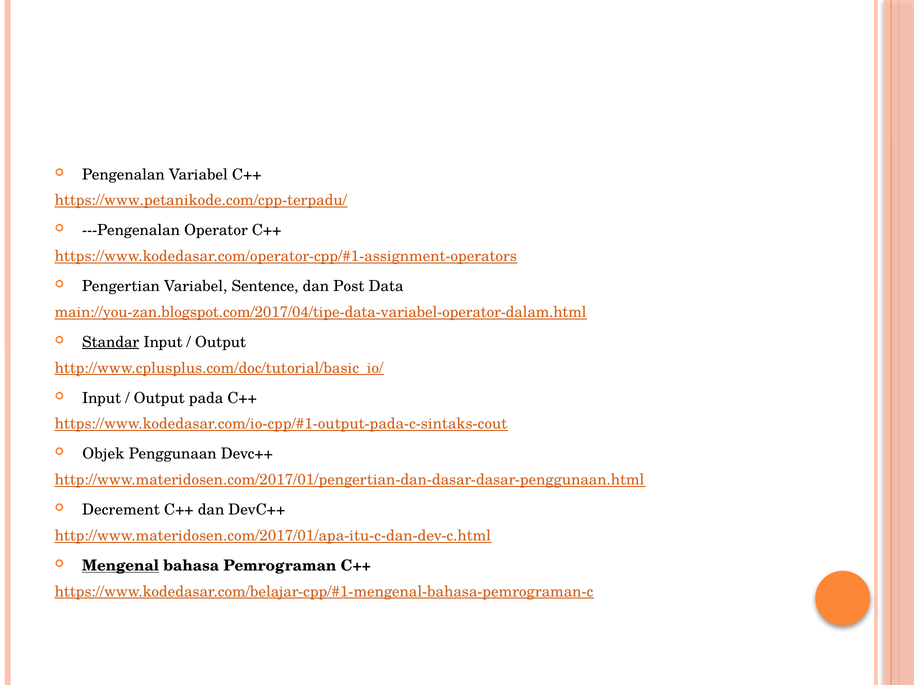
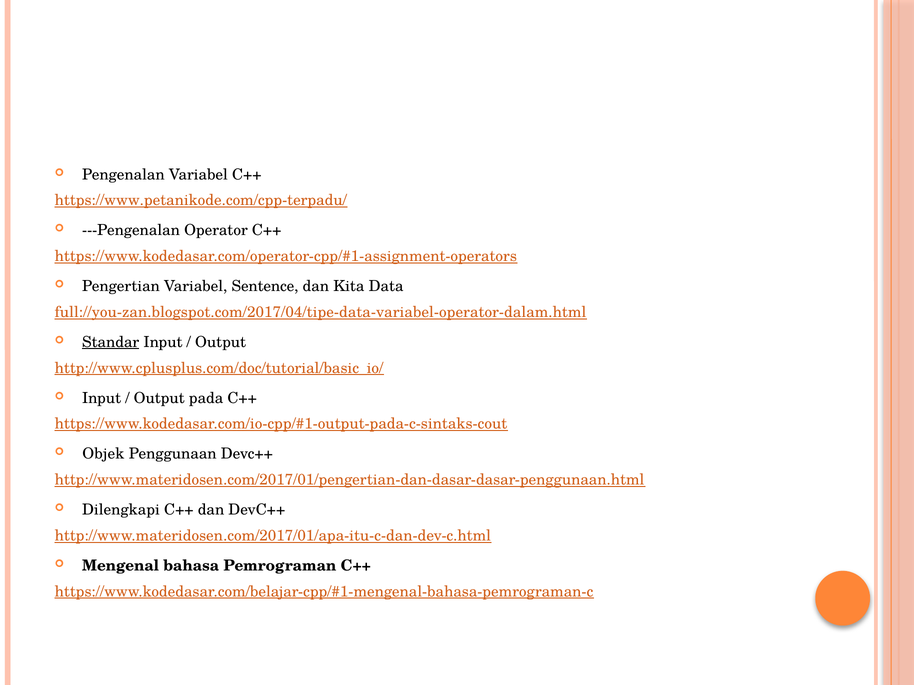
Post: Post -> Kita
main://you-zan.blogspot.com/2017/04/tipe-data-variabel-operator-dalam.html: main://you-zan.blogspot.com/2017/04/tipe-data-variabel-operator-dalam.html -> full://you-zan.blogspot.com/2017/04/tipe-data-variabel-operator-dalam.html
Decrement: Decrement -> Dilengkapi
Mengenal underline: present -> none
